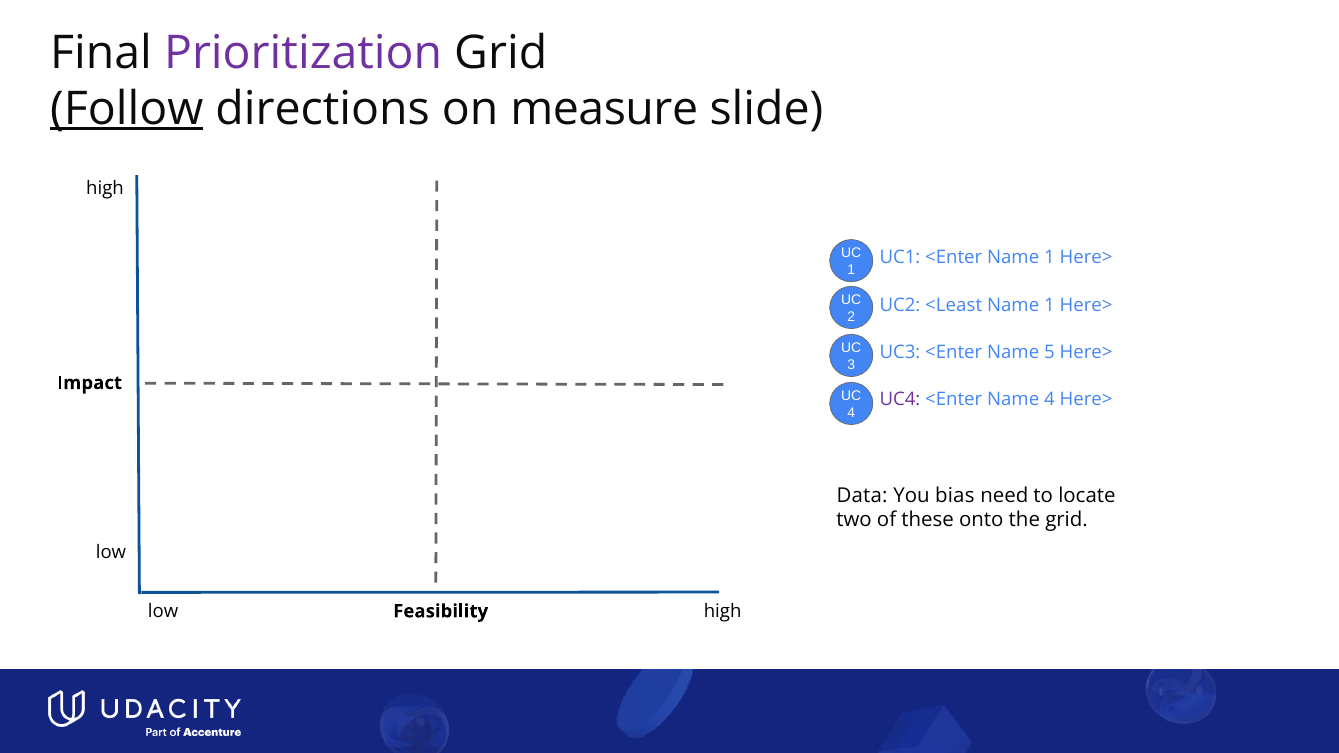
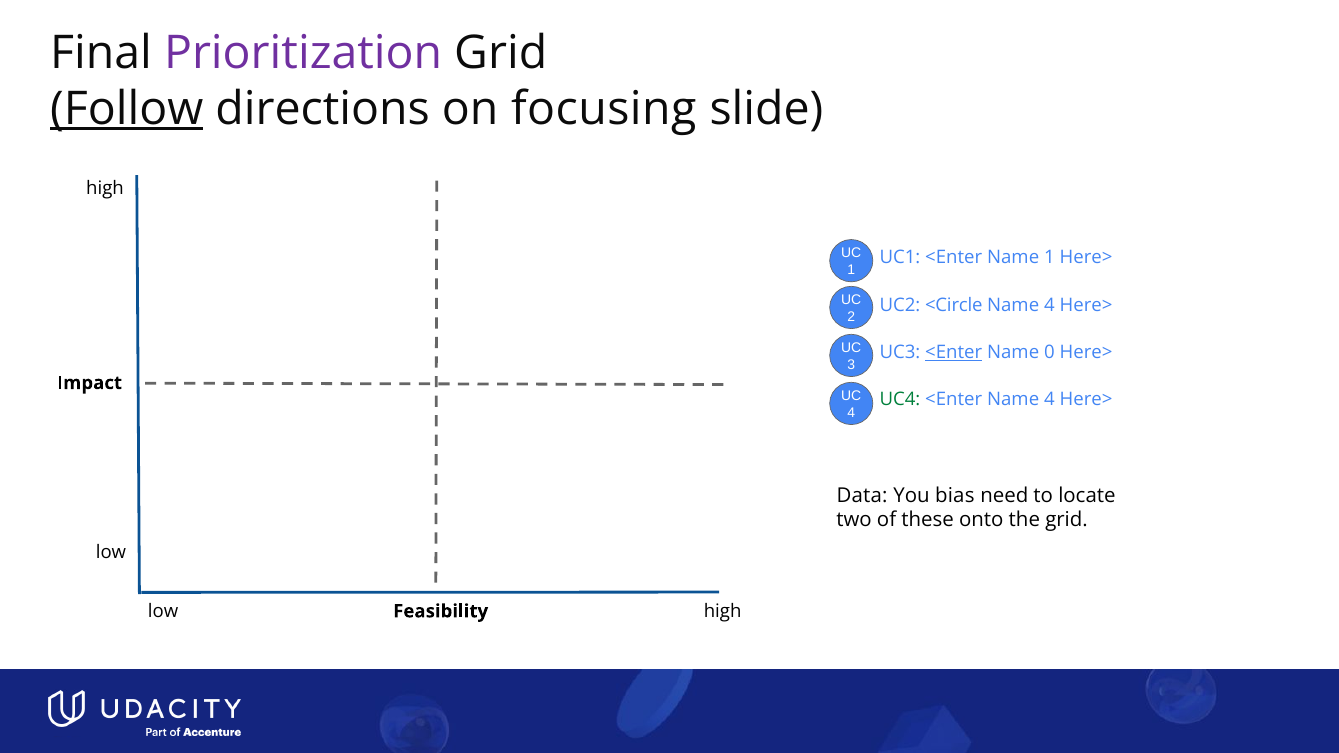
measure: measure -> focusing
<Least: <Least -> <Circle
1 at (1049, 305): 1 -> 4
<Enter at (954, 352) underline: none -> present
5: 5 -> 0
UC4 colour: purple -> green
